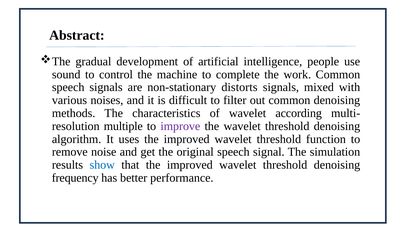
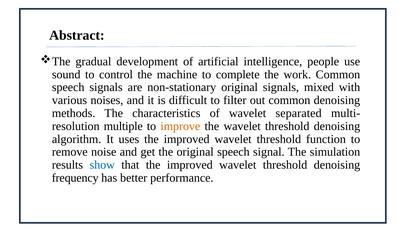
non-stationary distorts: distorts -> original
according: according -> separated
improve colour: purple -> orange
